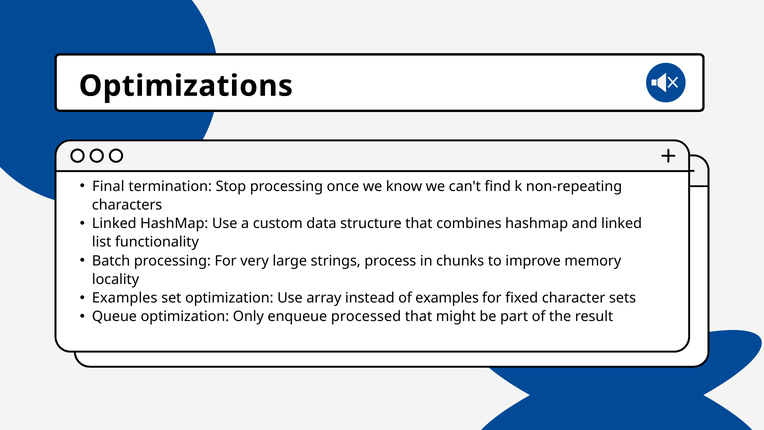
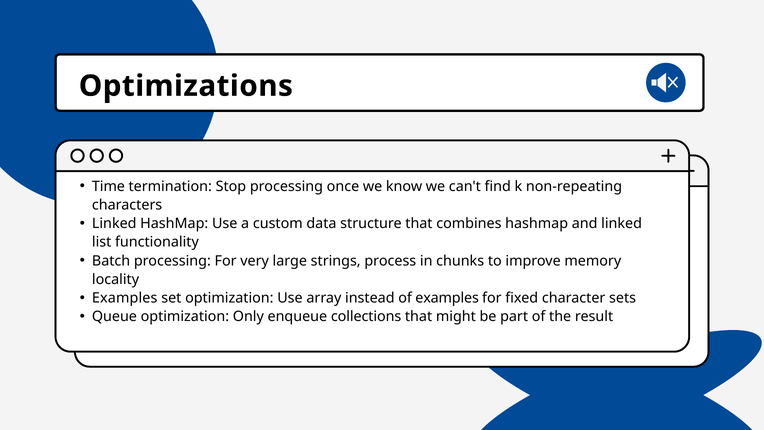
Final: Final -> Time
processed: processed -> collections
